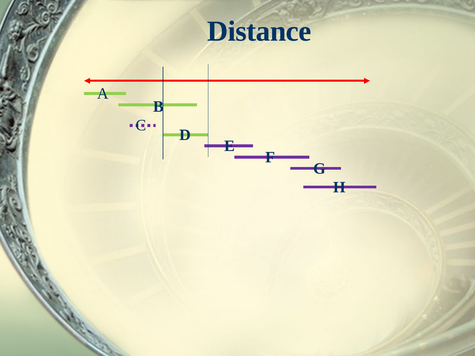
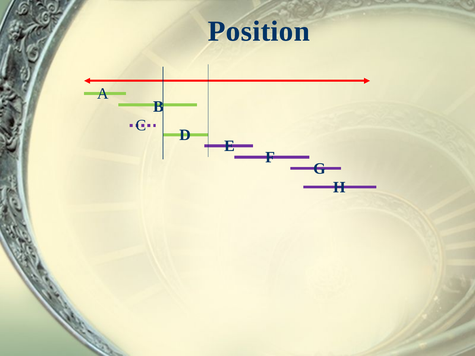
Distance: Distance -> Position
